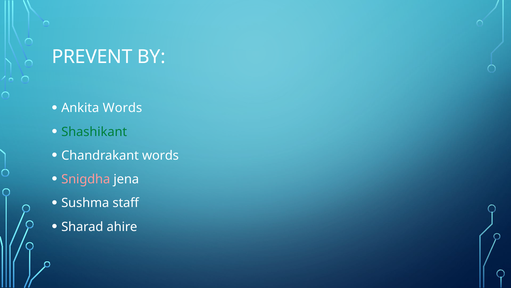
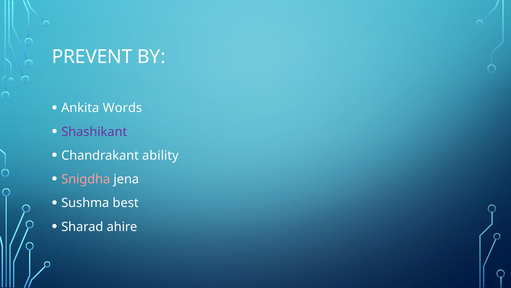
Shashikant colour: green -> purple
Chandrakant words: words -> ability
staff: staff -> best
